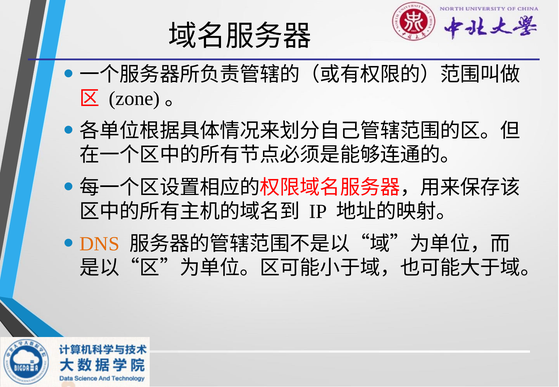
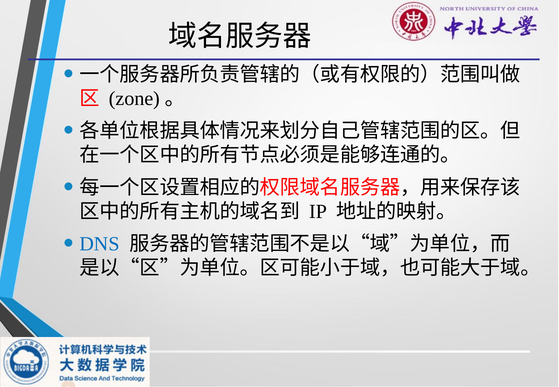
DNS colour: orange -> blue
